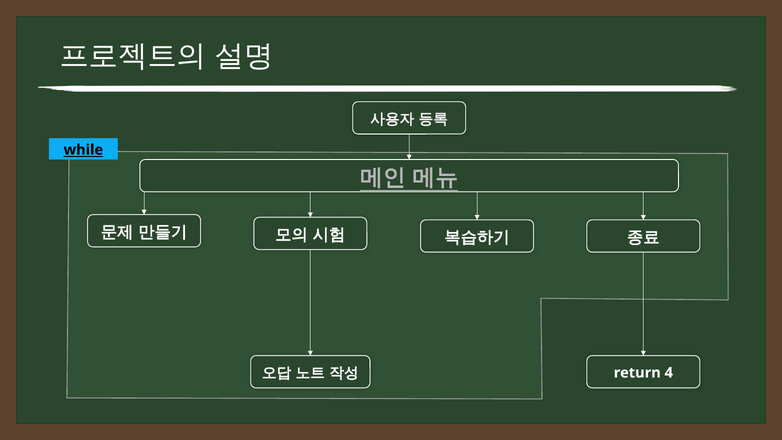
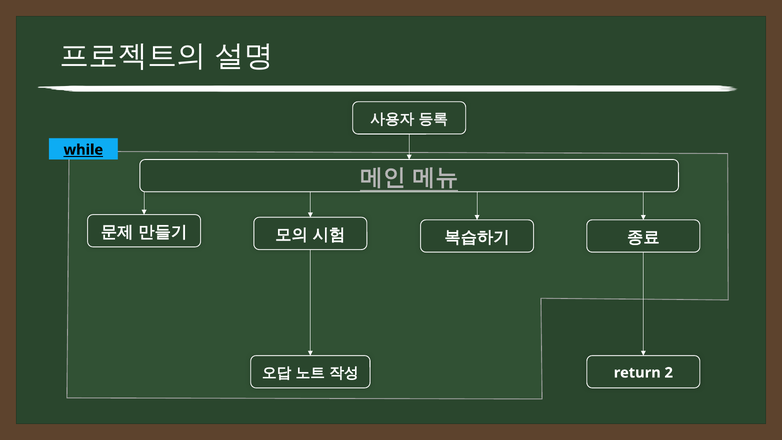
4: 4 -> 2
